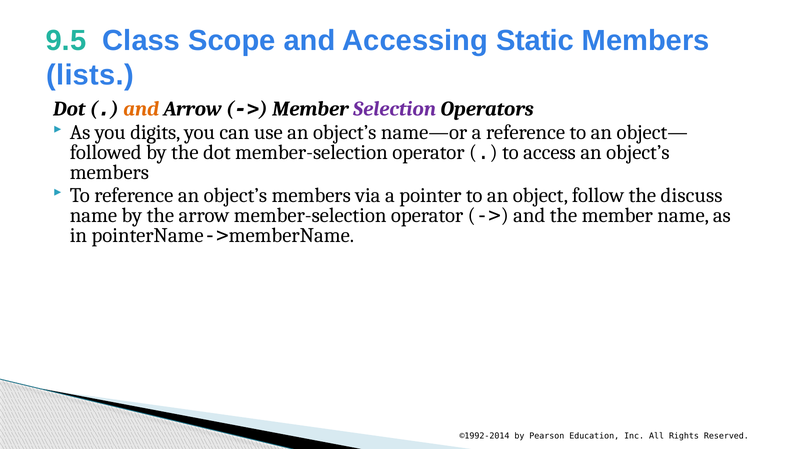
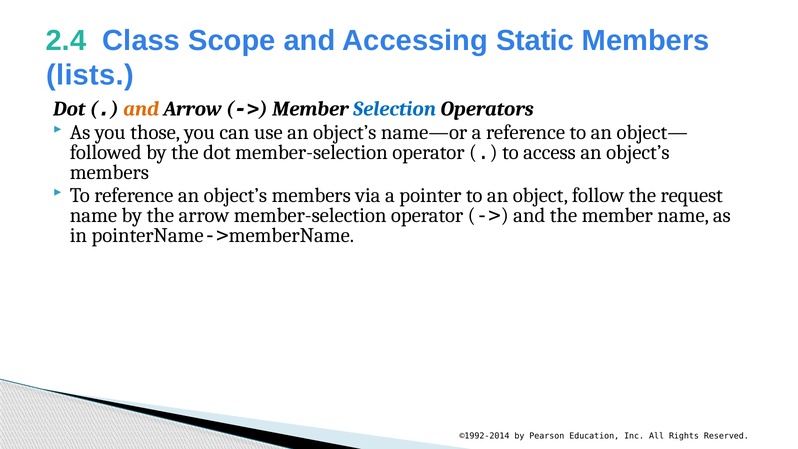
9.5: 9.5 -> 2.4
Selection colour: purple -> blue
digits: digits -> those
discuss: discuss -> request
